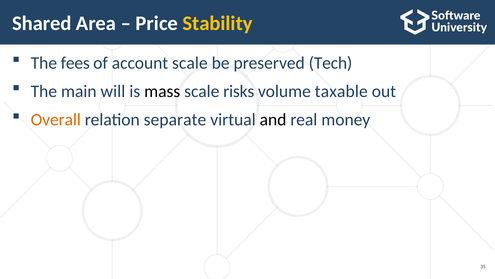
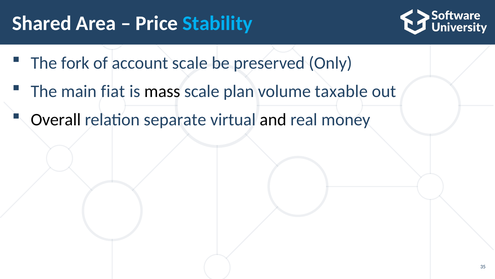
Stability colour: yellow -> light blue
fees: fees -> fork
Tech: Tech -> Only
will: will -> fiat
risks: risks -> plan
Overall colour: orange -> black
